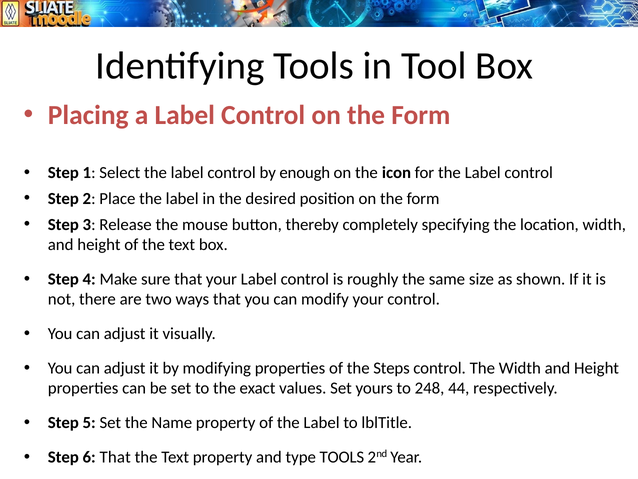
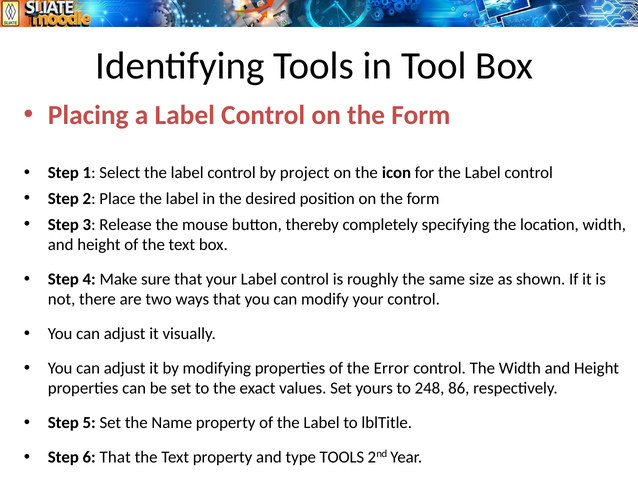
enough: enough -> project
Steps: Steps -> Error
44: 44 -> 86
